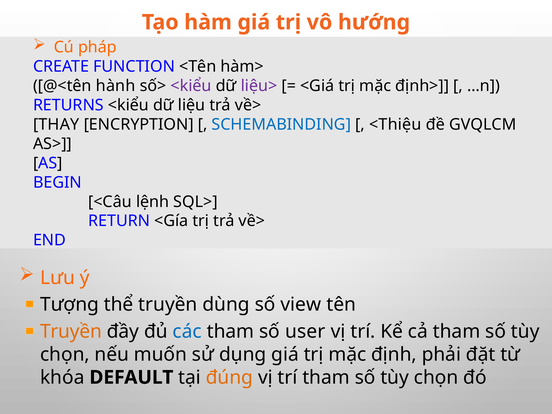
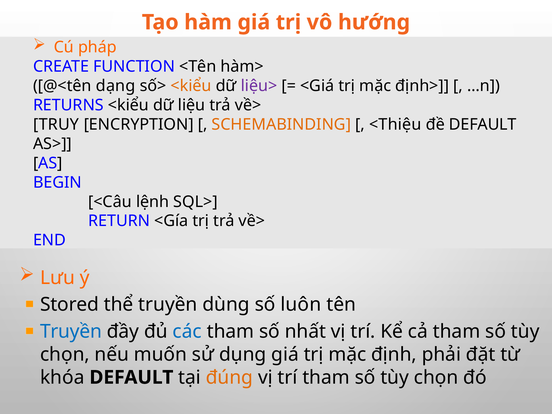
hành: hành -> dạng
<kiểu at (191, 86) colour: purple -> orange
THAY: THAY -> TRUY
SCHEMABINDING colour: blue -> orange
đề GVQLCM: GVQLCM -> DEFAULT
Tượng: Tượng -> Stored
view: view -> luôn
Truyền at (71, 331) colour: orange -> blue
user: user -> nhất
